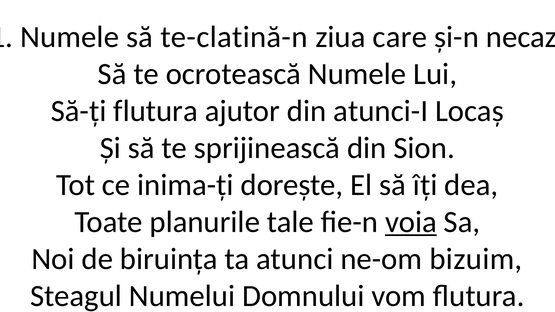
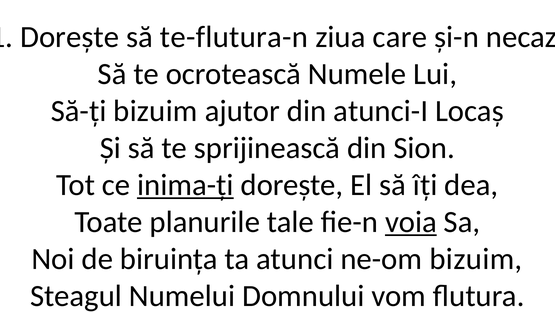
Numele at (70, 37): Numele -> Dorește
te-clatină-n: te-clatină-n -> te-flutura-n
Să-ți flutura: flutura -> bizuim
inima-ți underline: none -> present
